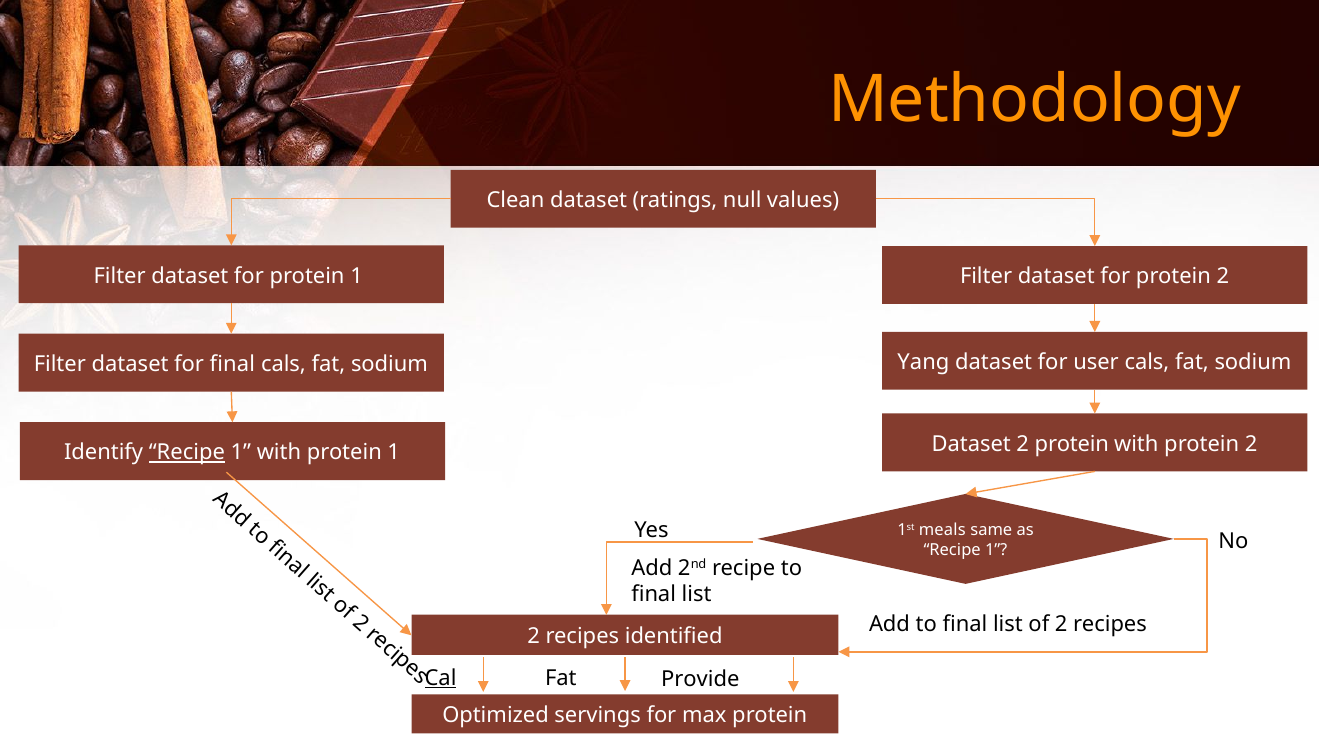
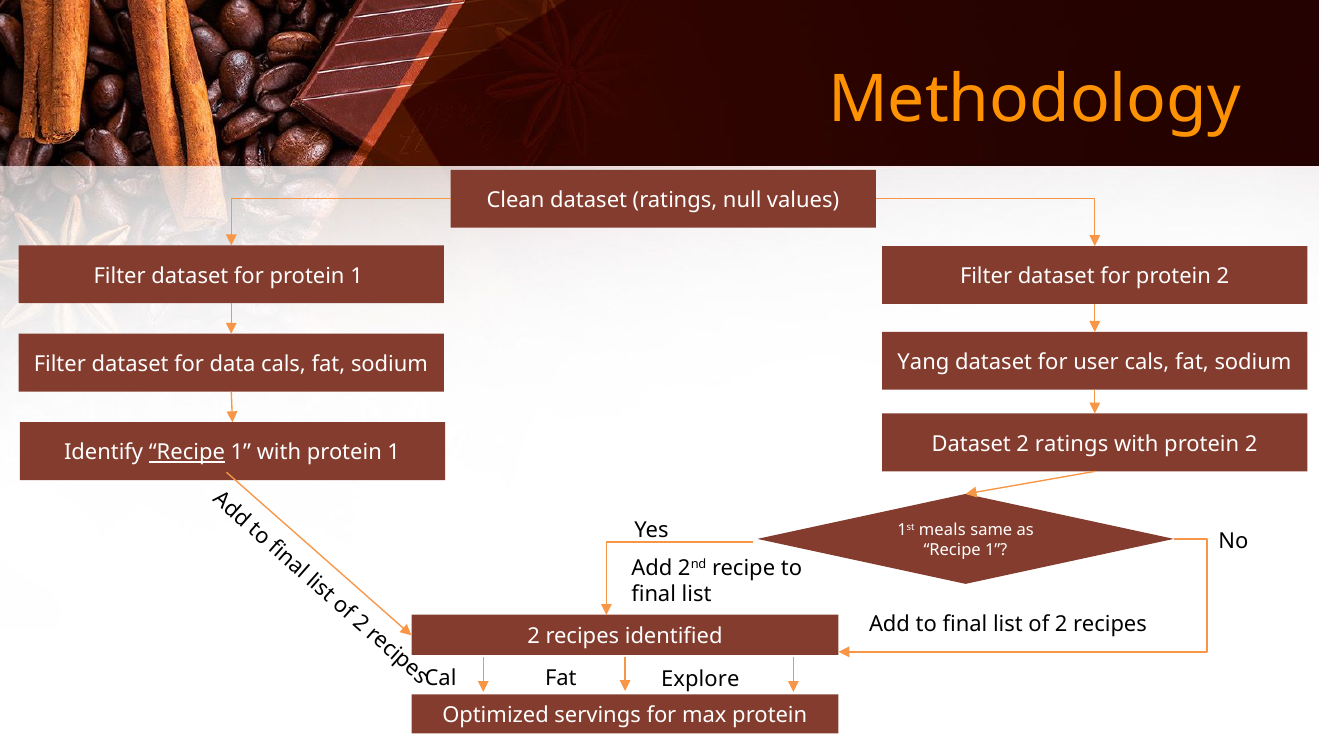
for final: final -> data
2 protein: protein -> ratings
Cal underline: present -> none
Provide: Provide -> Explore
